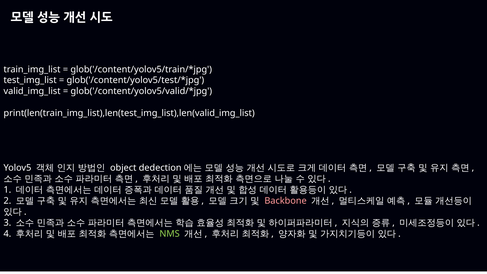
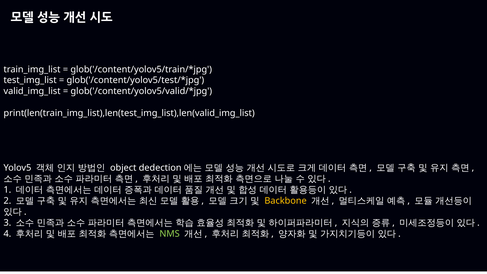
Backbone colour: pink -> yellow
